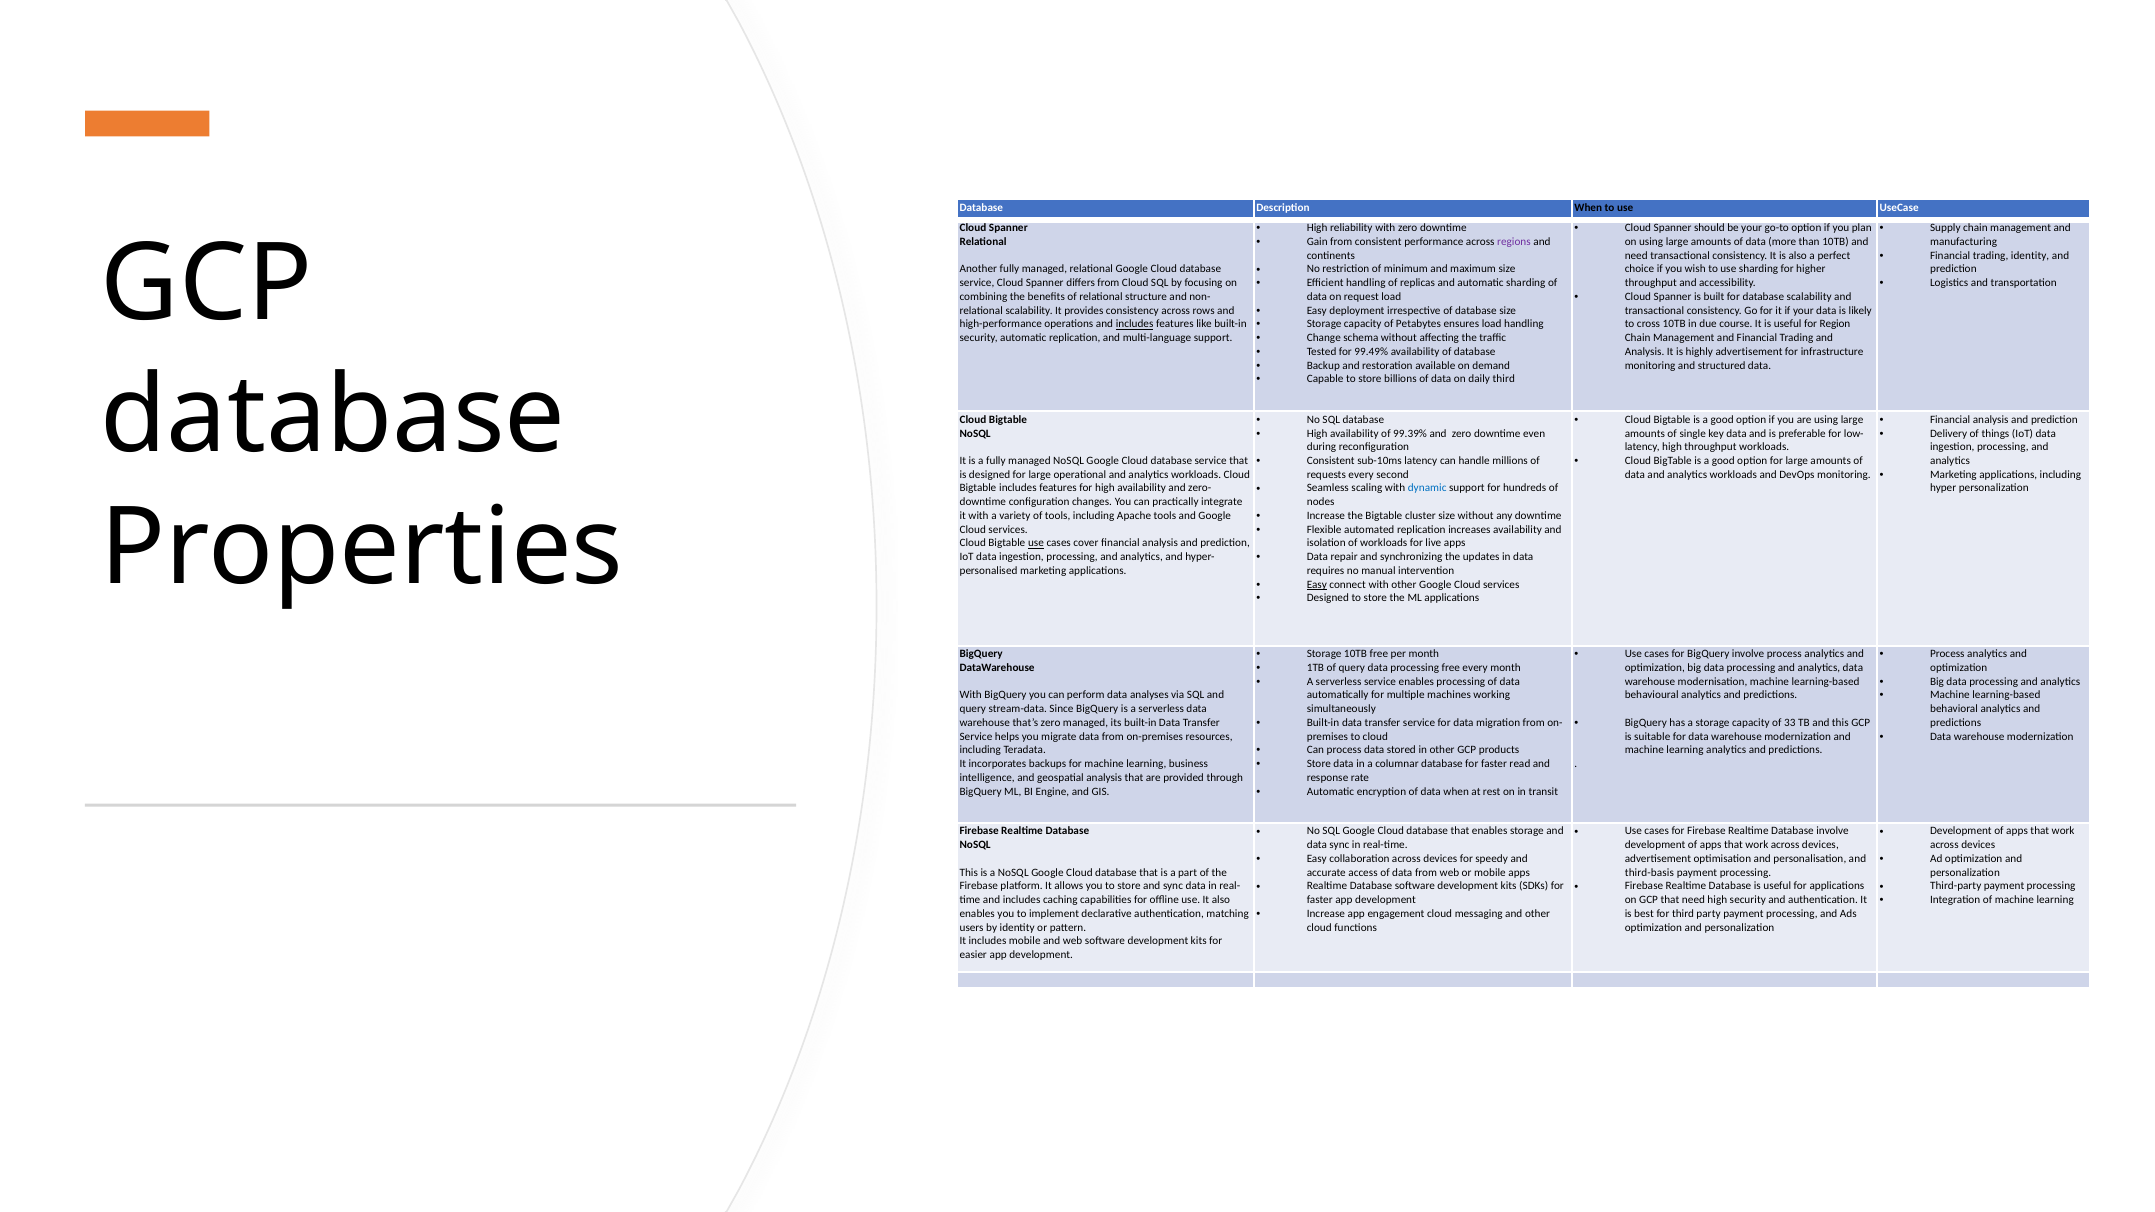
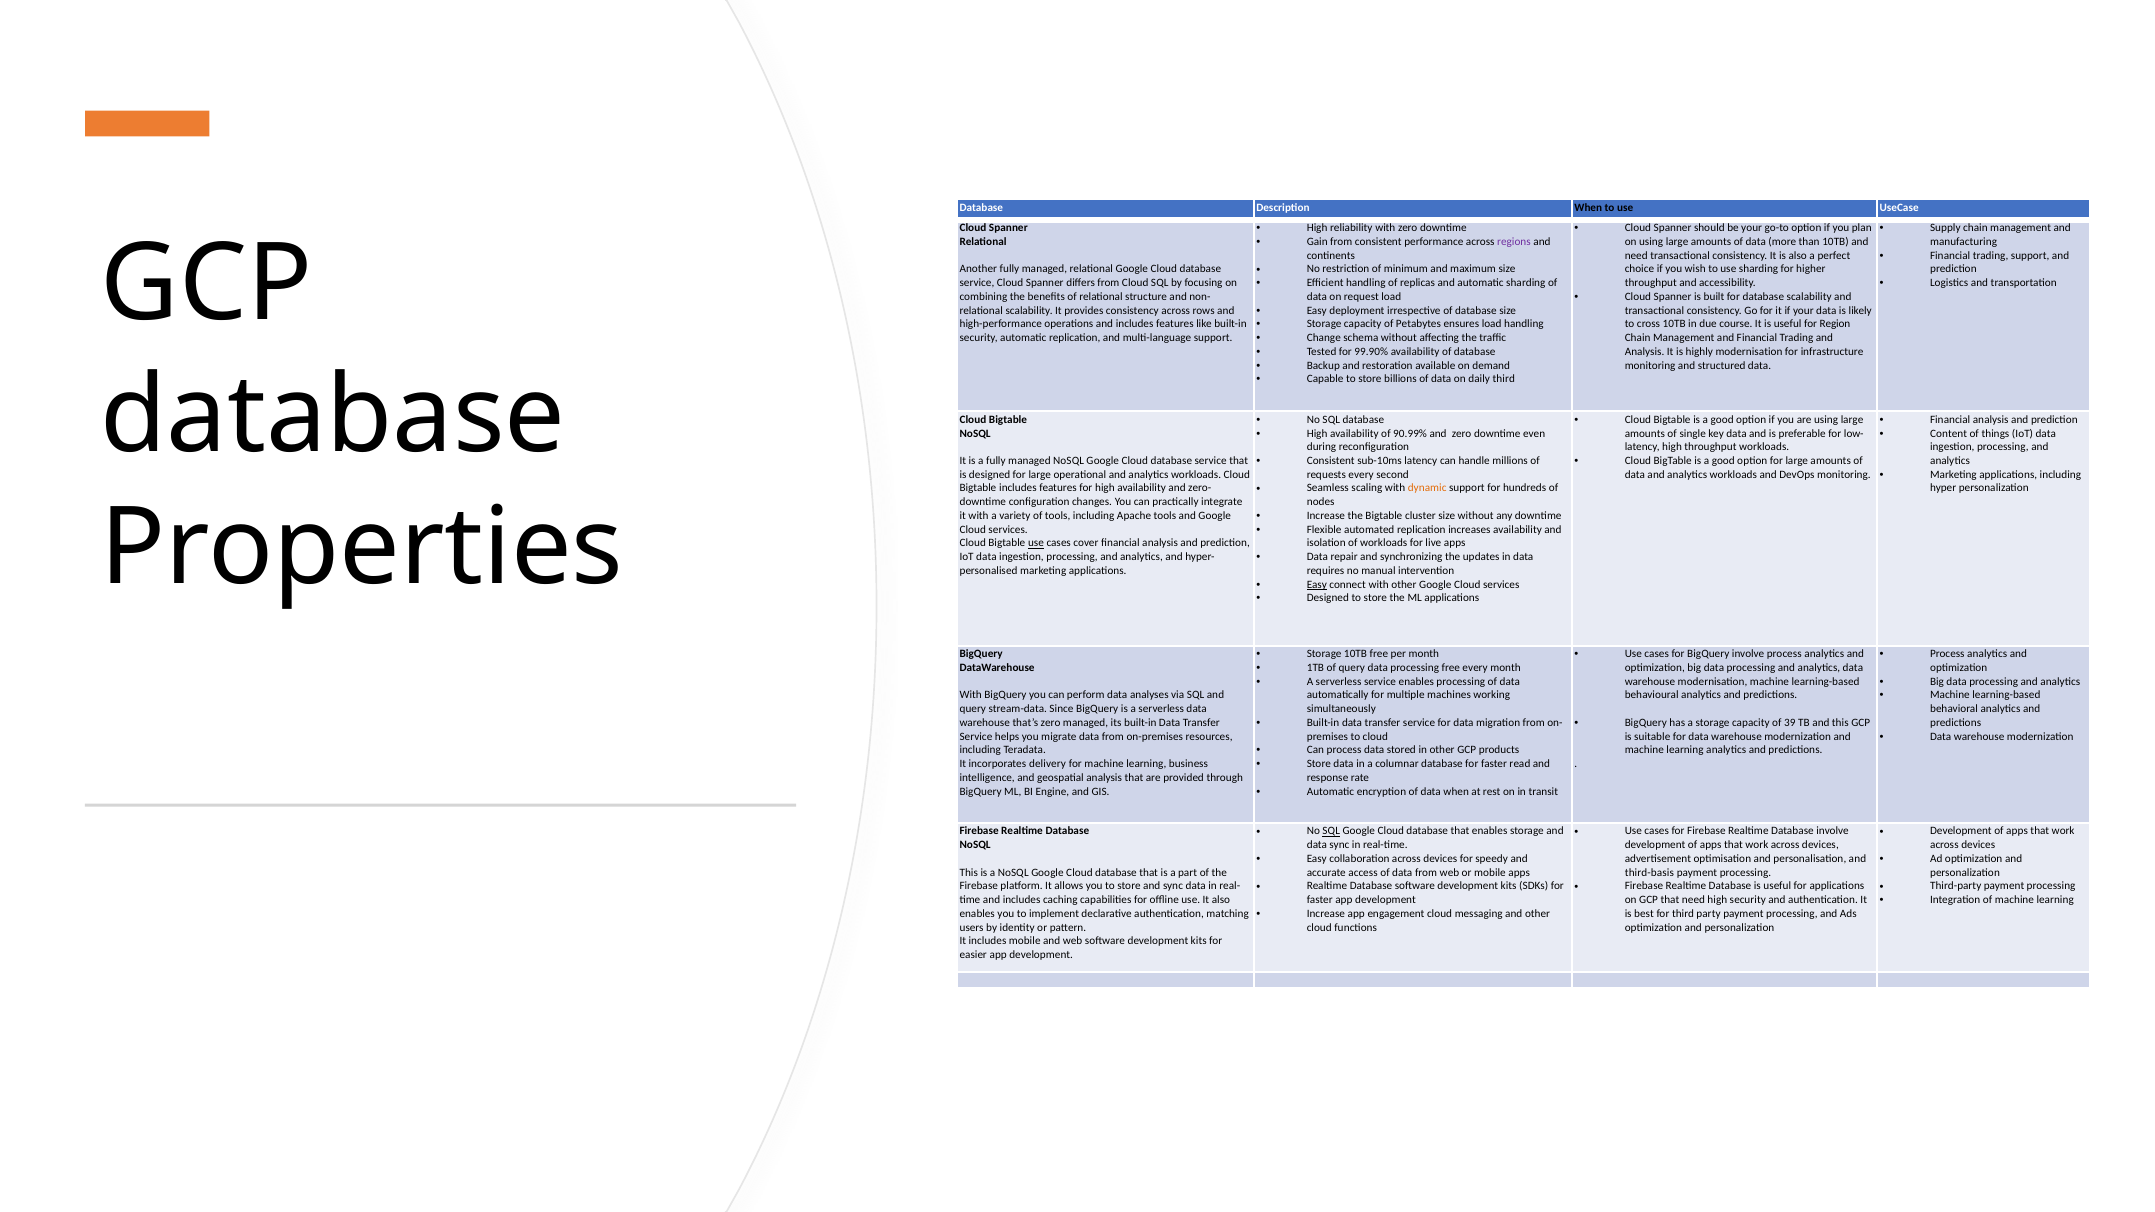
trading identity: identity -> support
includes at (1135, 324) underline: present -> none
99.49%: 99.49% -> 99.90%
highly advertisement: advertisement -> modernisation
99.39%: 99.39% -> 90.99%
Delivery: Delivery -> Content
dynamic colour: blue -> orange
33: 33 -> 39
backups: backups -> delivery
SQL at (1331, 831) underline: none -> present
